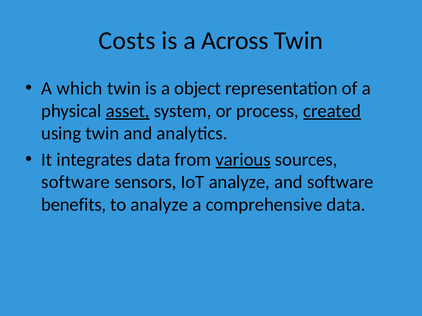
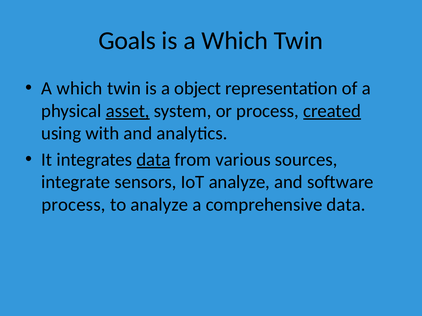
Costs: Costs -> Goals
is a Across: Across -> Which
using twin: twin -> with
data at (153, 160) underline: none -> present
various underline: present -> none
software at (76, 182): software -> integrate
benefits at (74, 205): benefits -> process
